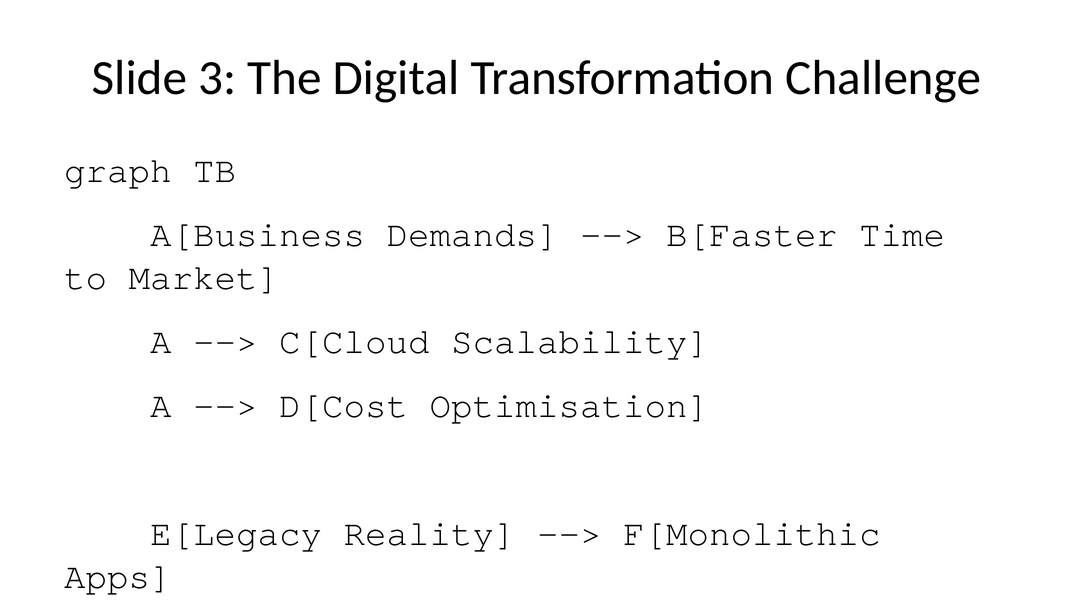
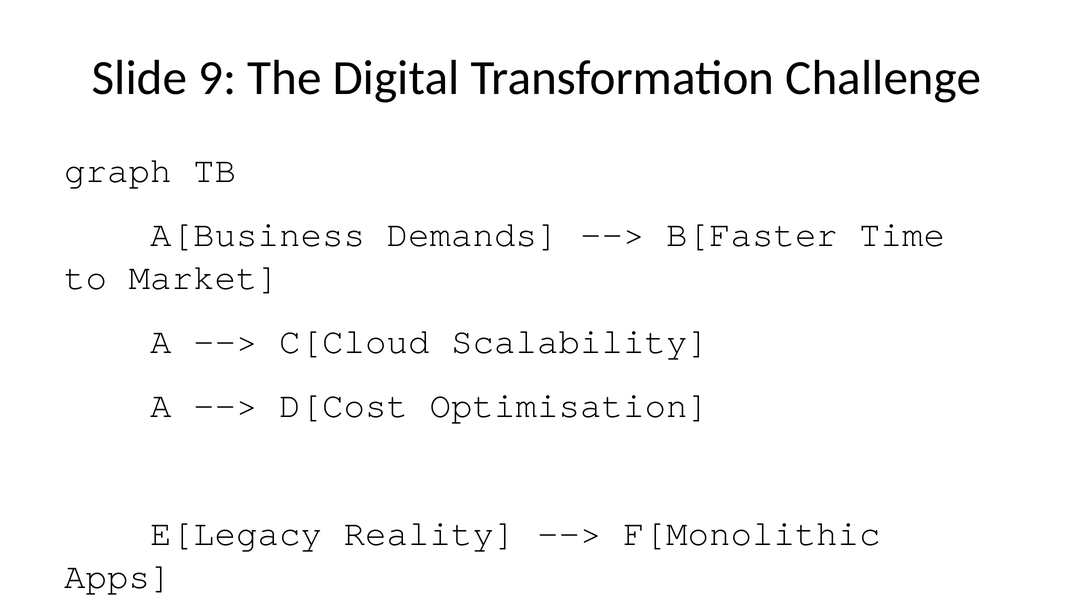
3: 3 -> 9
